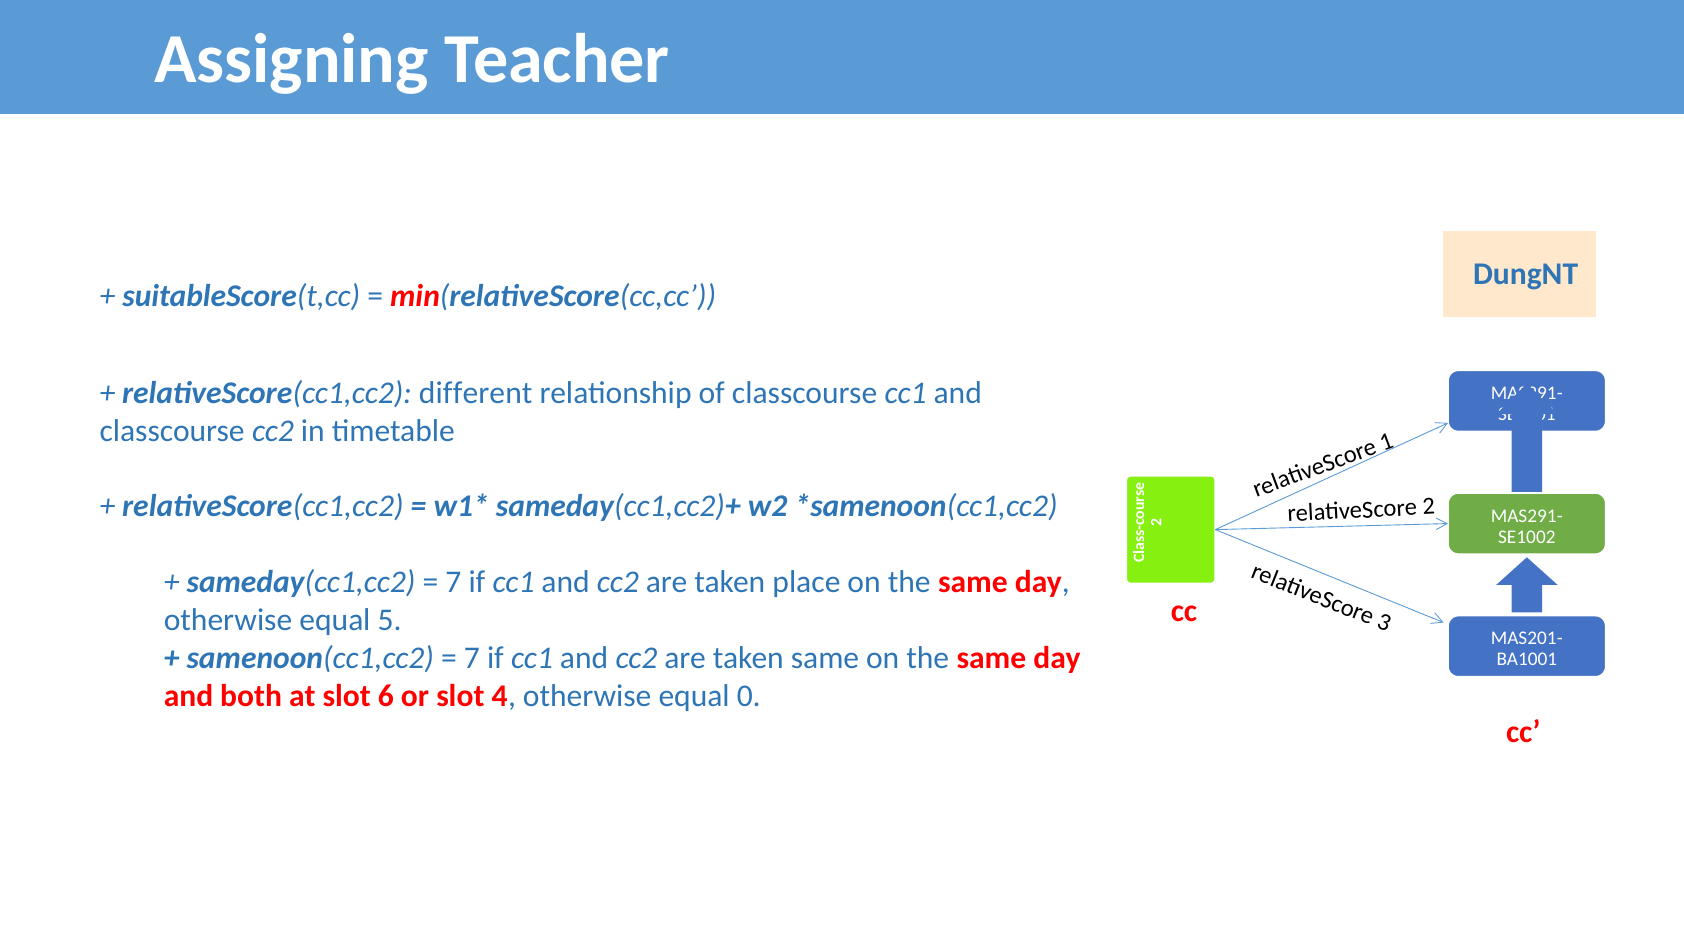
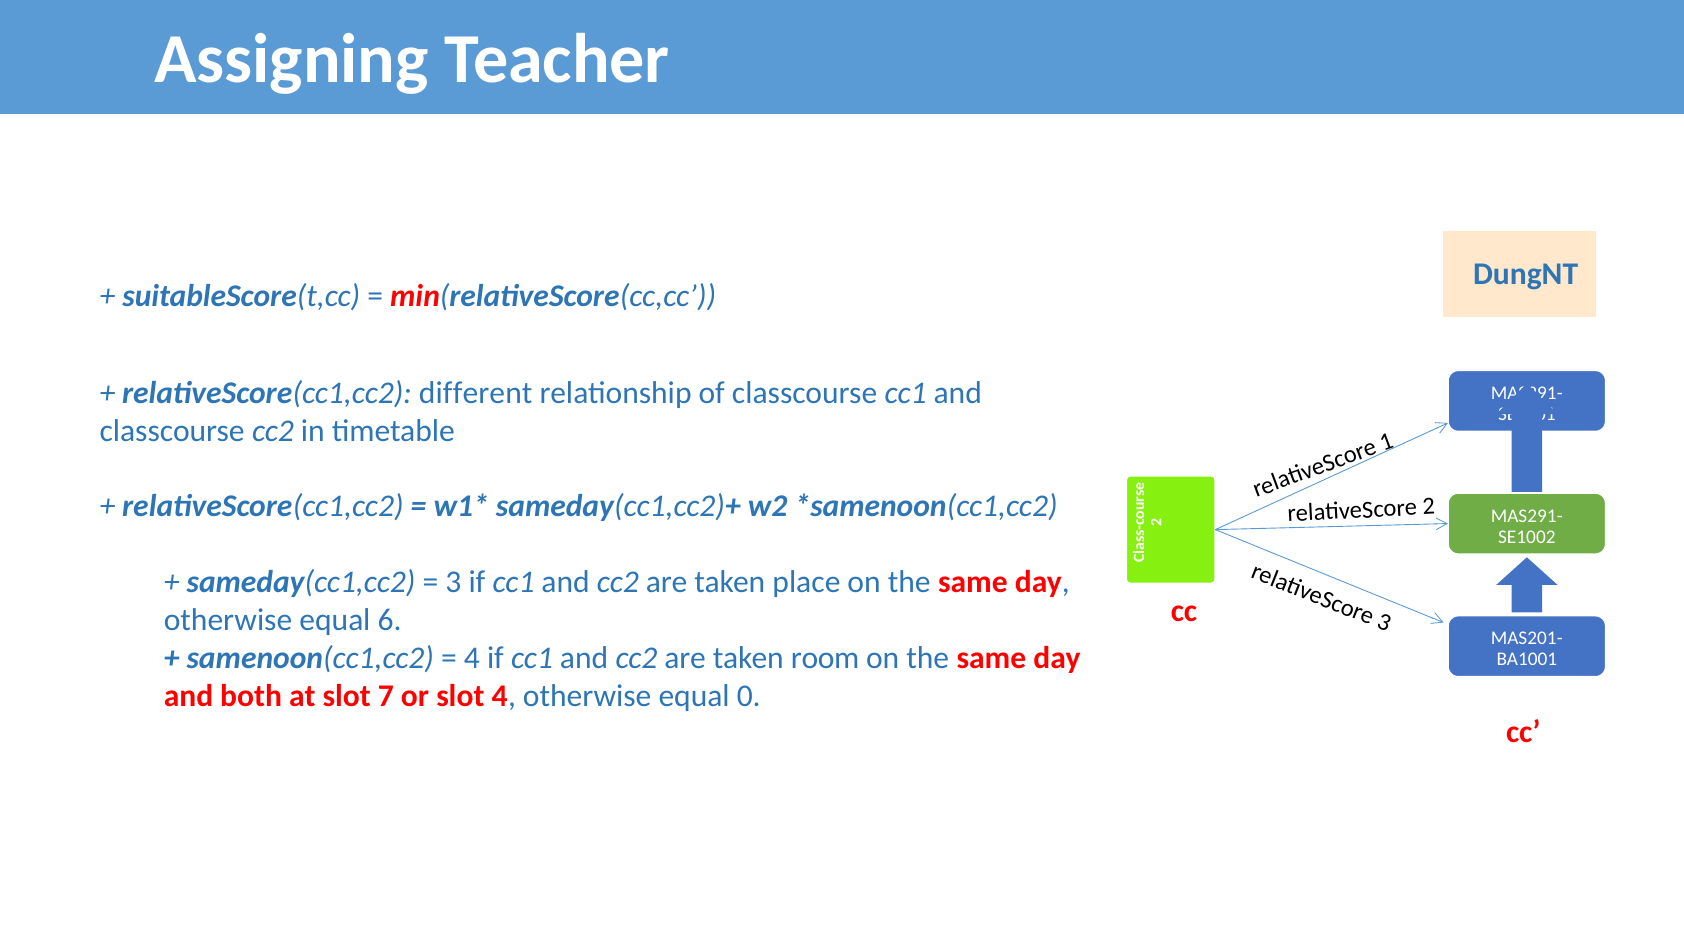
7 at (453, 582): 7 -> 3
5: 5 -> 6
7 at (472, 658): 7 -> 4
taken same: same -> room
6: 6 -> 7
